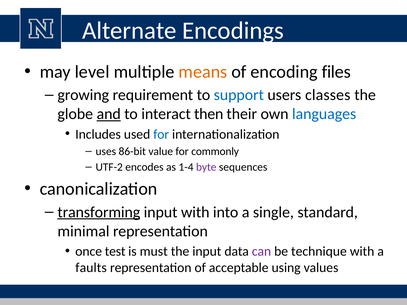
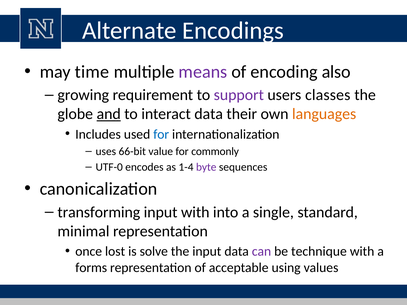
level: level -> time
means colour: orange -> purple
files: files -> also
support colour: blue -> purple
interact then: then -> data
languages colour: blue -> orange
86-bit: 86-bit -> 66-bit
UTF-2: UTF-2 -> UTF-0
transforming underline: present -> none
test: test -> lost
must: must -> solve
faults: faults -> forms
